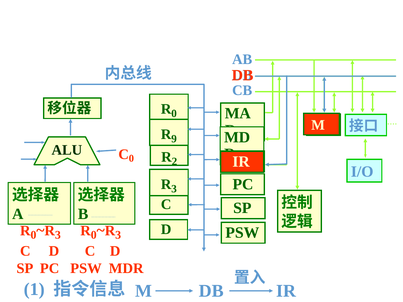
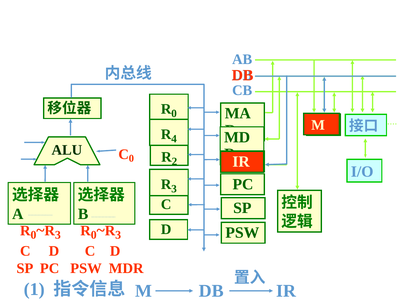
9: 9 -> 4
